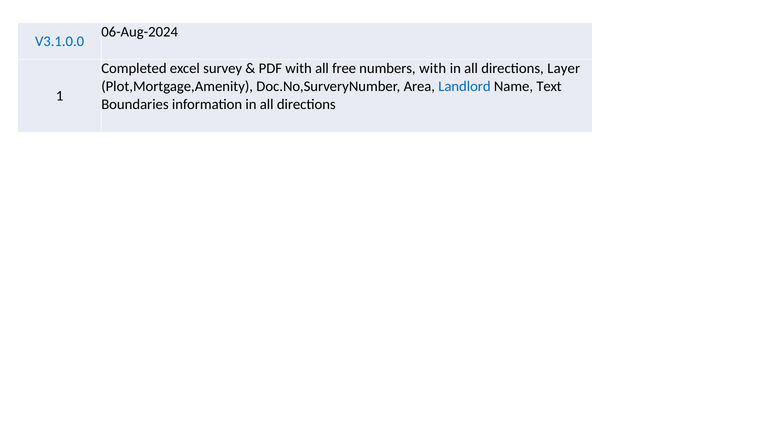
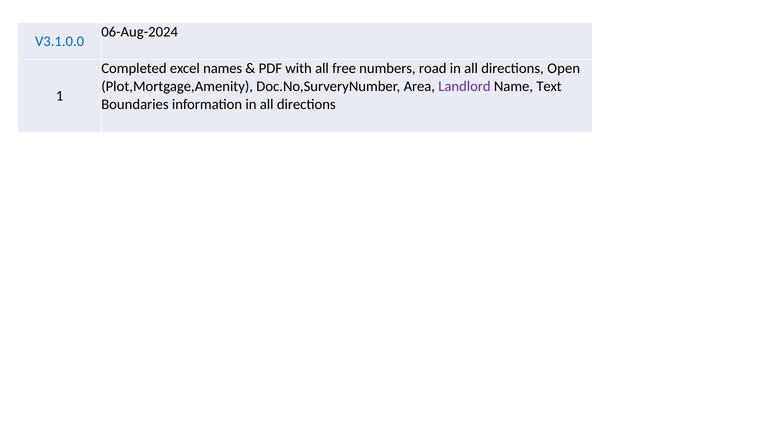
survey: survey -> names
numbers with: with -> road
Layer: Layer -> Open
Landlord colour: blue -> purple
